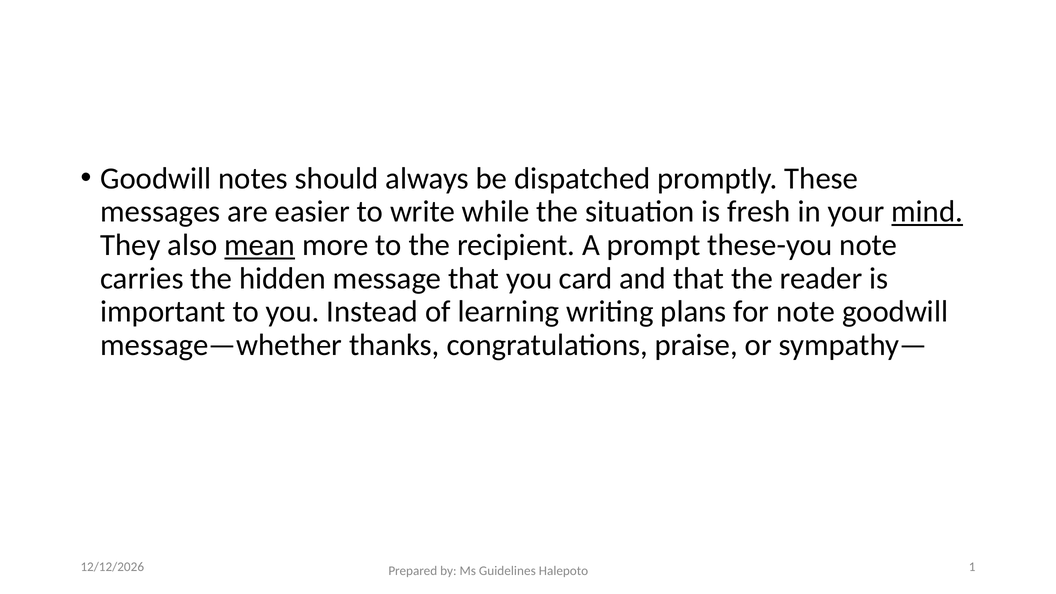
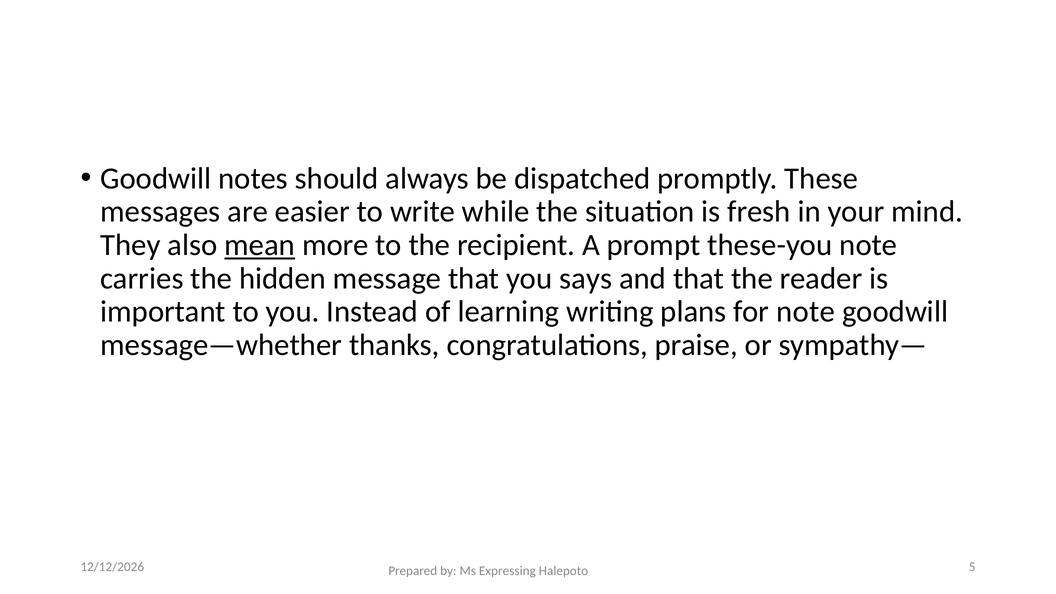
mind underline: present -> none
card: card -> says
Guidelines: Guidelines -> Expressing
1: 1 -> 5
